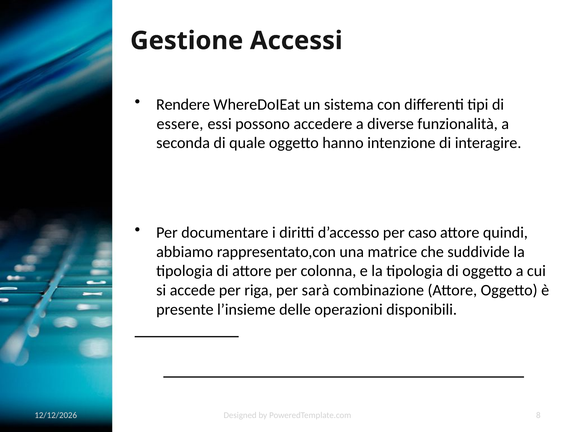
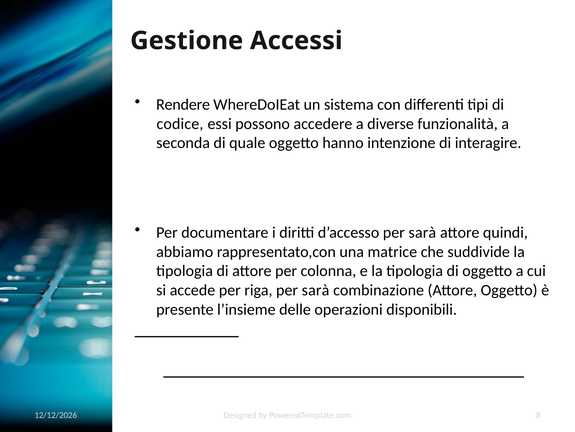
essere: essere -> codice
d’accesso per caso: caso -> sarà
